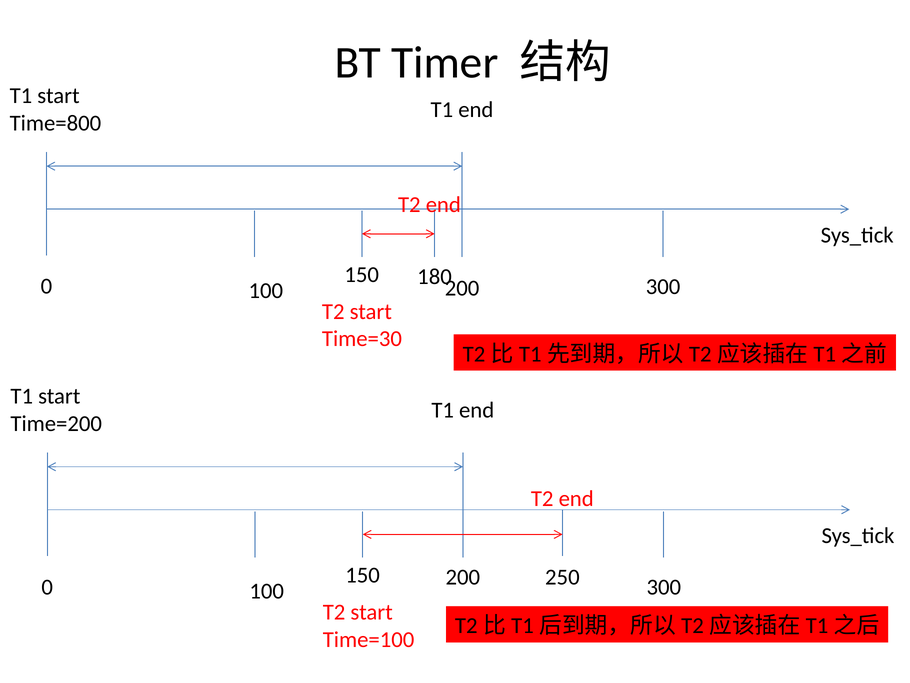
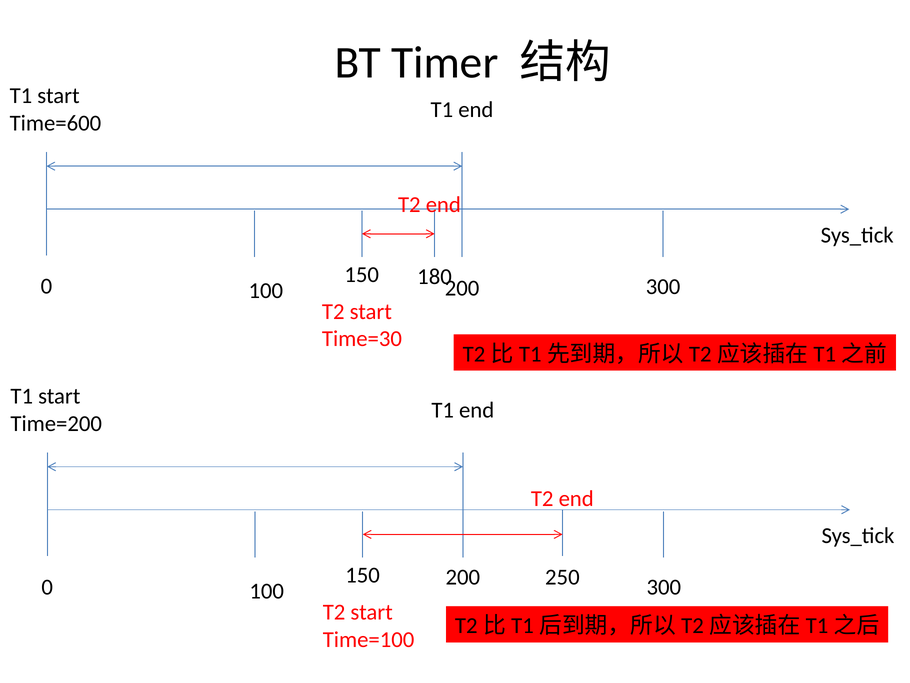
Time=800: Time=800 -> Time=600
